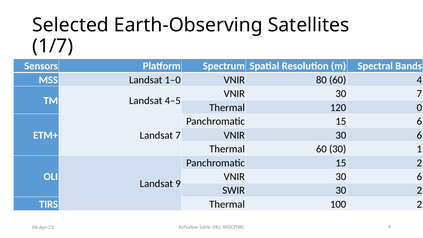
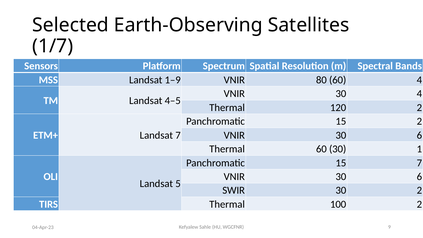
1–0: 1–0 -> 1–9
30 7: 7 -> 4
120 0: 0 -> 2
15 6: 6 -> 2
15 2: 2 -> 7
Landsat 9: 9 -> 5
